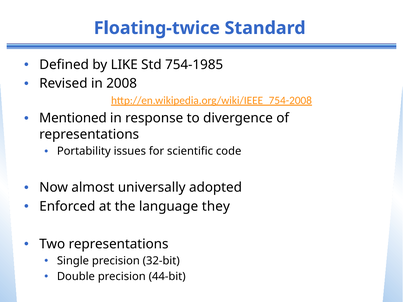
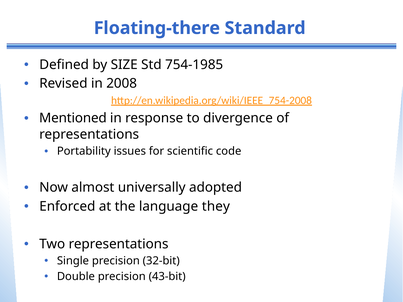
Floating-twice: Floating-twice -> Floating-there
LIKE: LIKE -> SIZE
44-bit: 44-bit -> 43-bit
